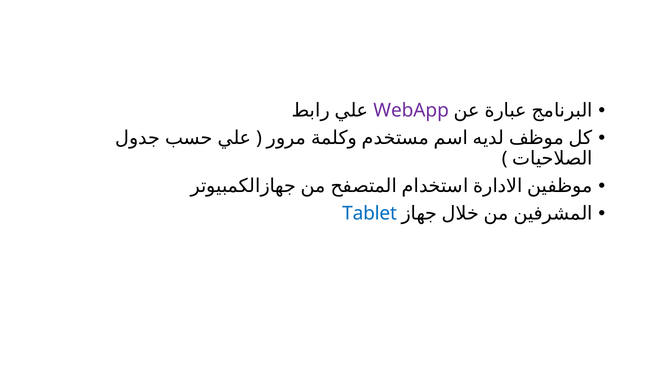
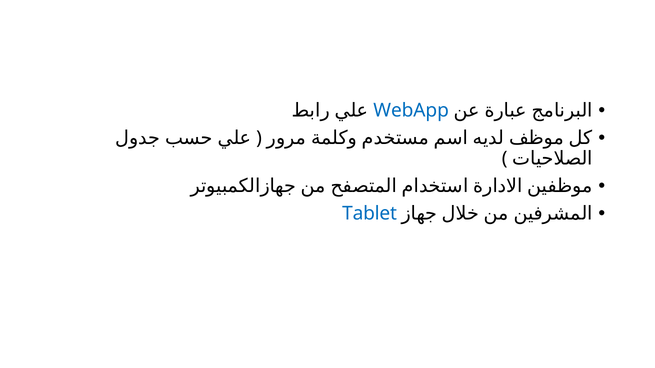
WebApp colour: purple -> blue
